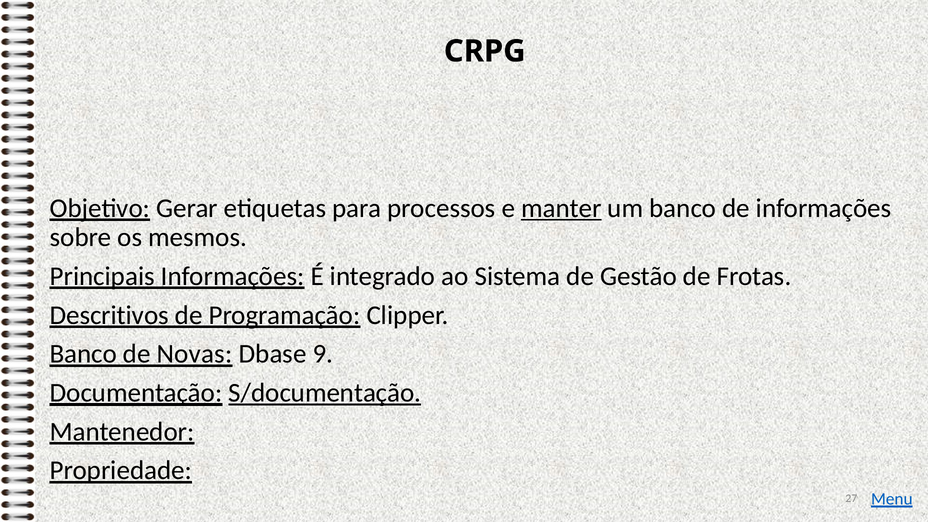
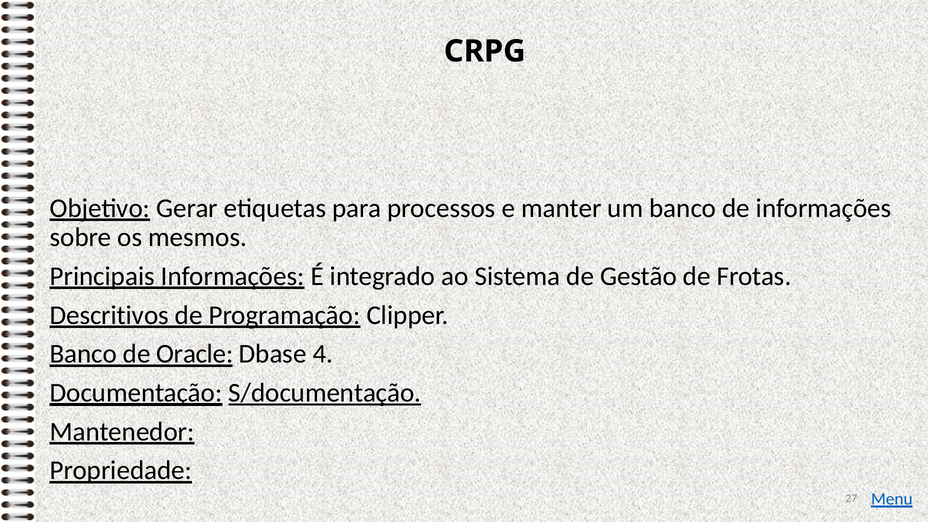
manter underline: present -> none
Novas: Novas -> Oracle
9: 9 -> 4
